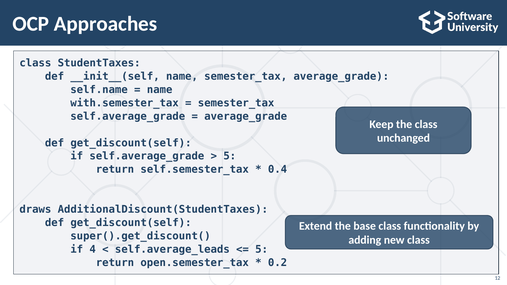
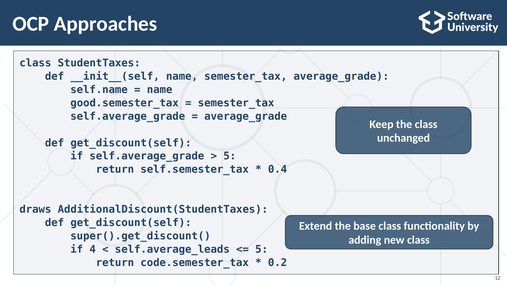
with.semester_tax: with.semester_tax -> good.semester_tax
open.semester_tax: open.semester_tax -> code.semester_tax
